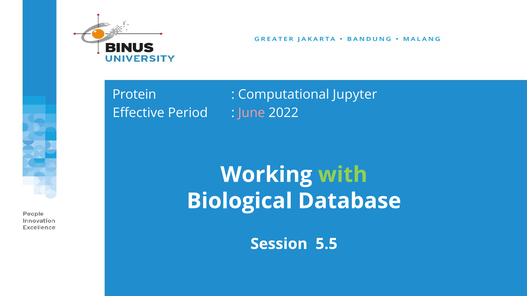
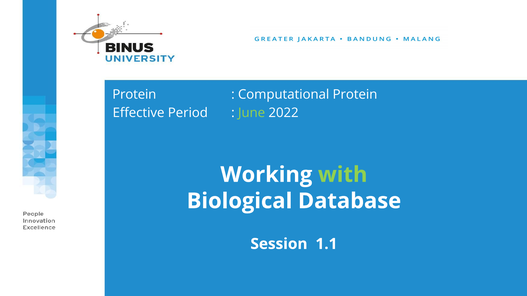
Computational Jupyter: Jupyter -> Protein
June colour: pink -> light green
5.5: 5.5 -> 1.1
